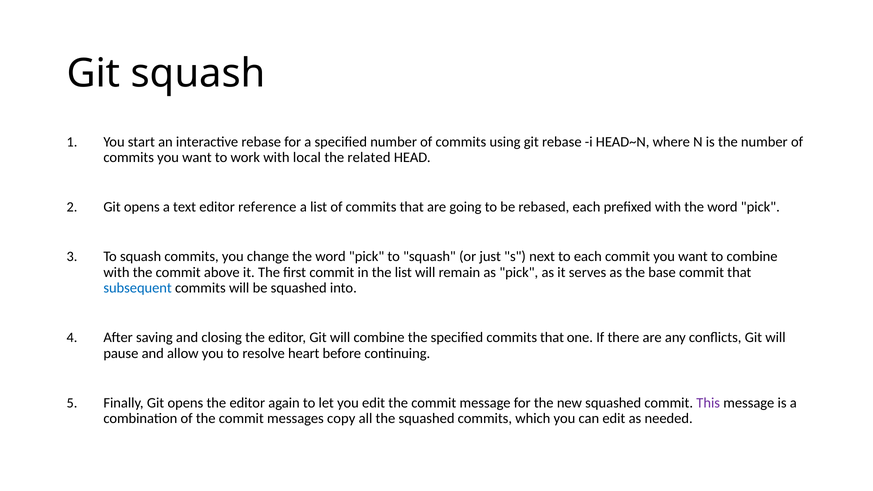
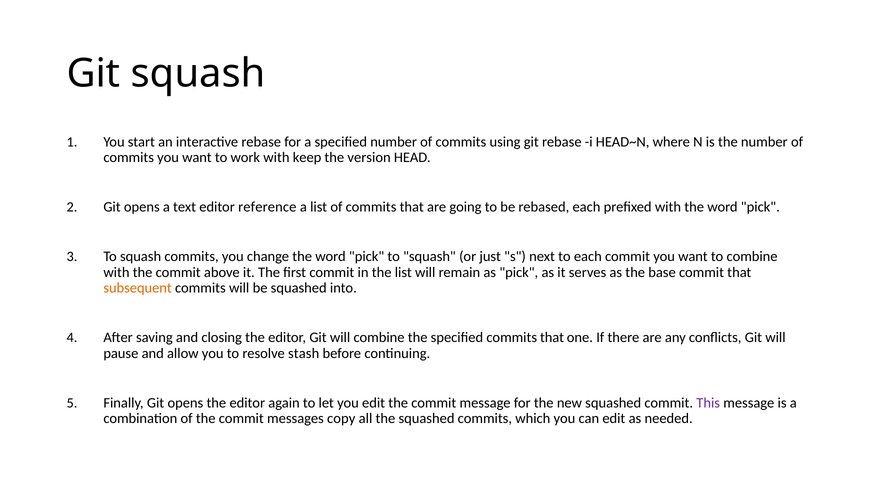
local: local -> keep
related: related -> version
subsequent colour: blue -> orange
heart: heart -> stash
